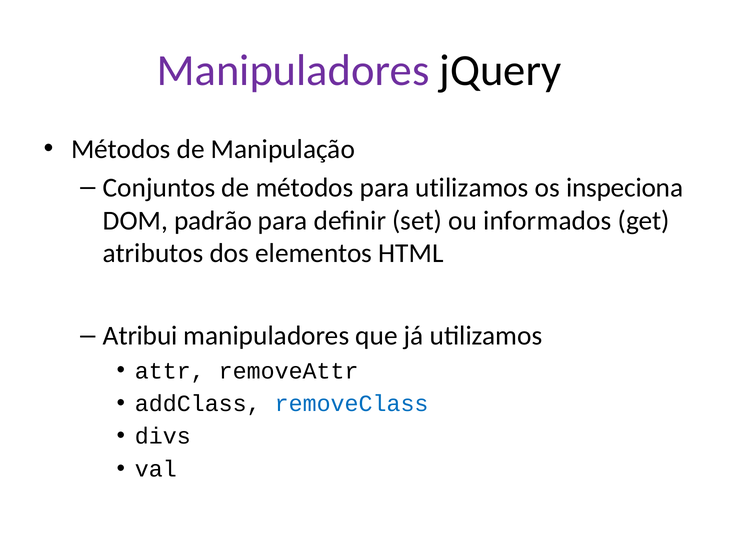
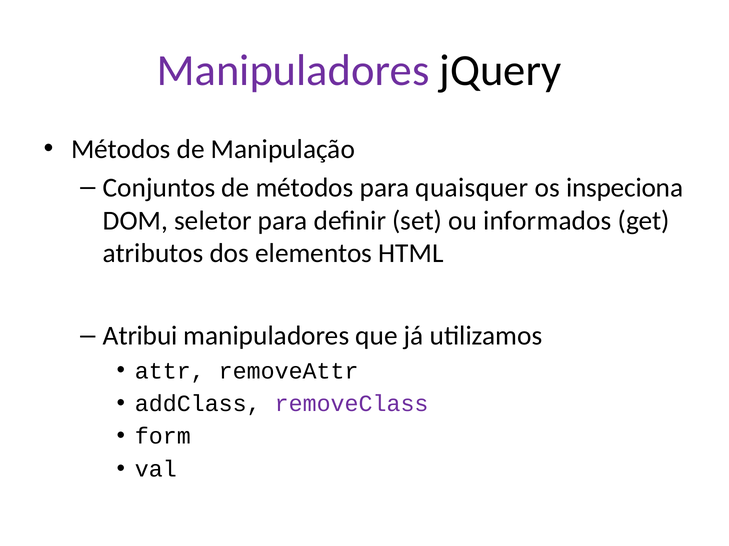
para utilizamos: utilizamos -> quaisquer
padrão: padrão -> seletor
removeClass colour: blue -> purple
divs: divs -> form
